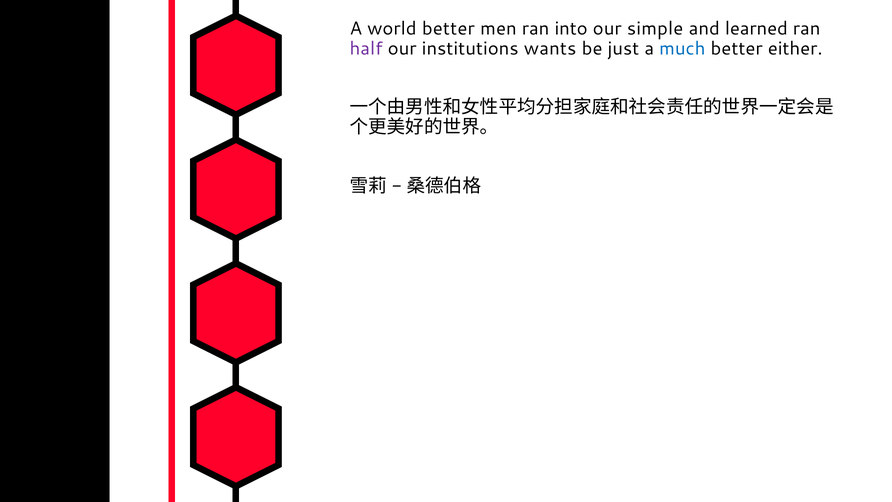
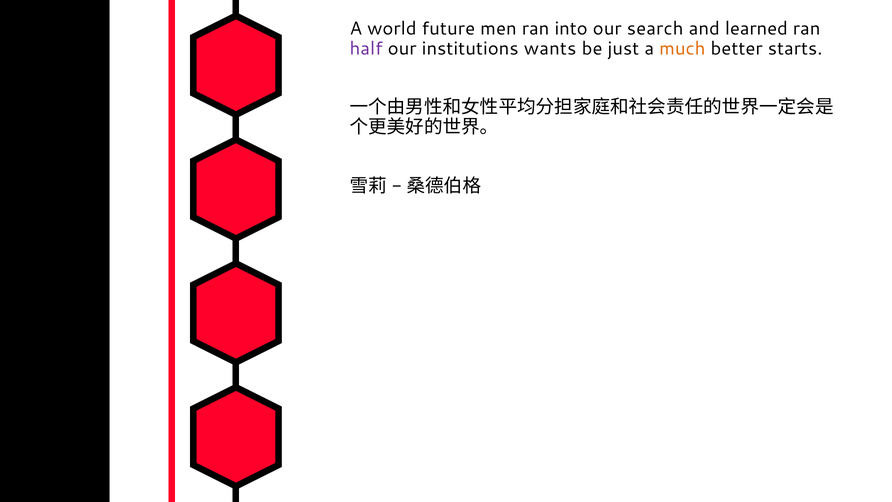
world better: better -> future
simple: simple -> search
much colour: blue -> orange
either: either -> starts
